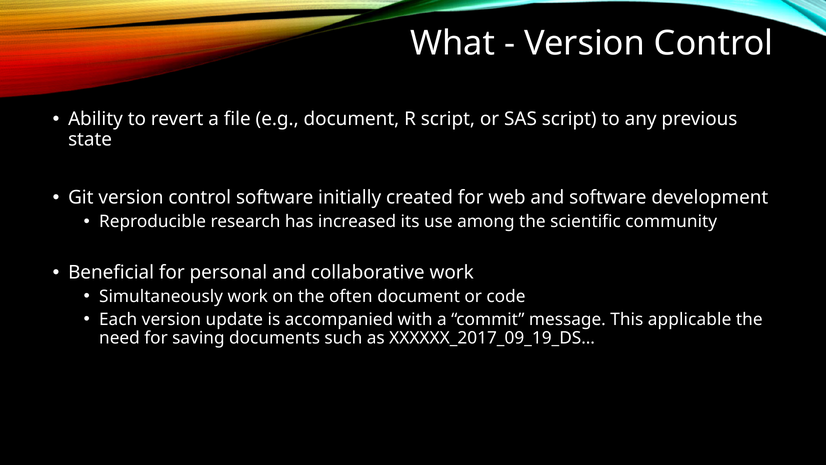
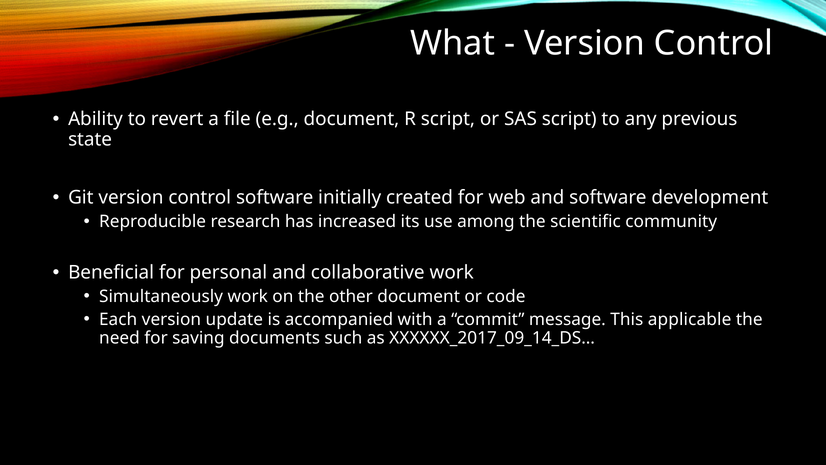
often: often -> other
XXXXXX_2017_09_19_DS…: XXXXXX_2017_09_19_DS… -> XXXXXX_2017_09_14_DS…
